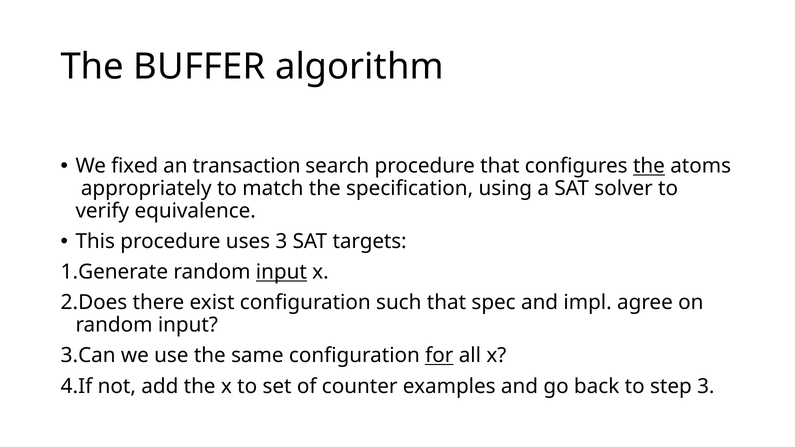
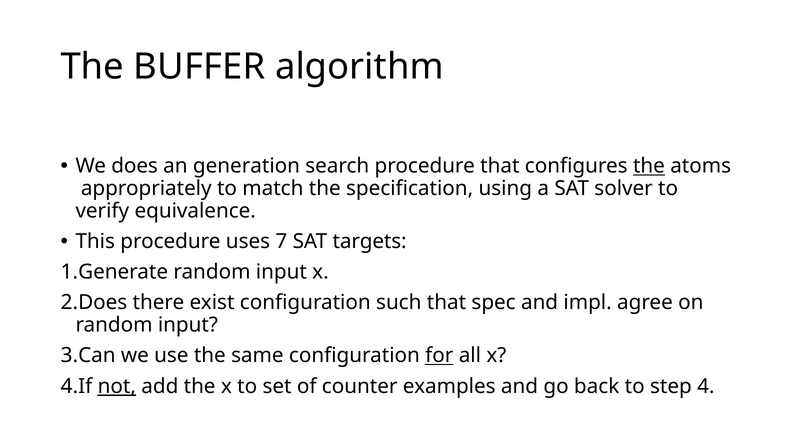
fixed: fixed -> does
transaction: transaction -> generation
uses 3: 3 -> 7
input at (281, 272) underline: present -> none
not underline: none -> present
step 3: 3 -> 4
